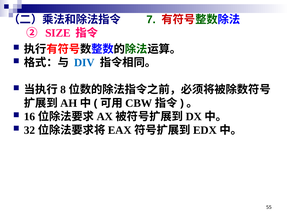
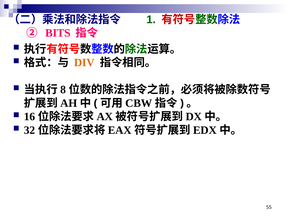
7: 7 -> 1
SIZE: SIZE -> BITS
DIV colour: blue -> orange
